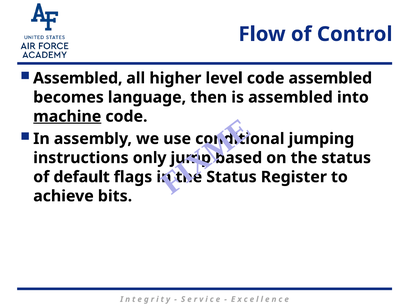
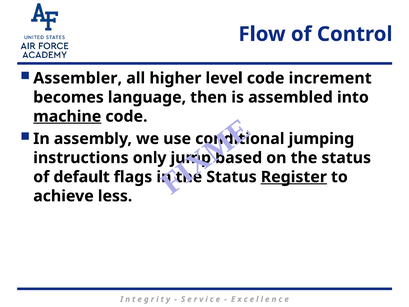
Assembled at (78, 78): Assembled -> Assembler
code assembled: assembled -> increment
Register underline: none -> present
bits: bits -> less
